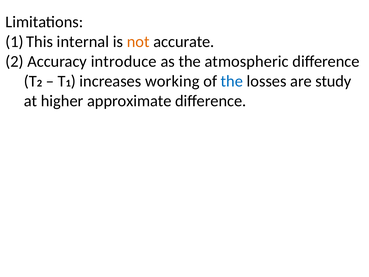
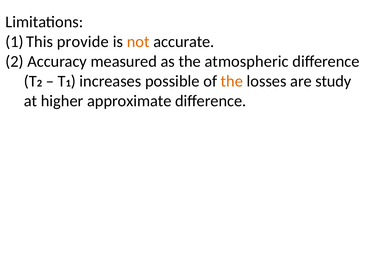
internal: internal -> provide
introduce: introduce -> measured
working: working -> possible
the at (232, 81) colour: blue -> orange
